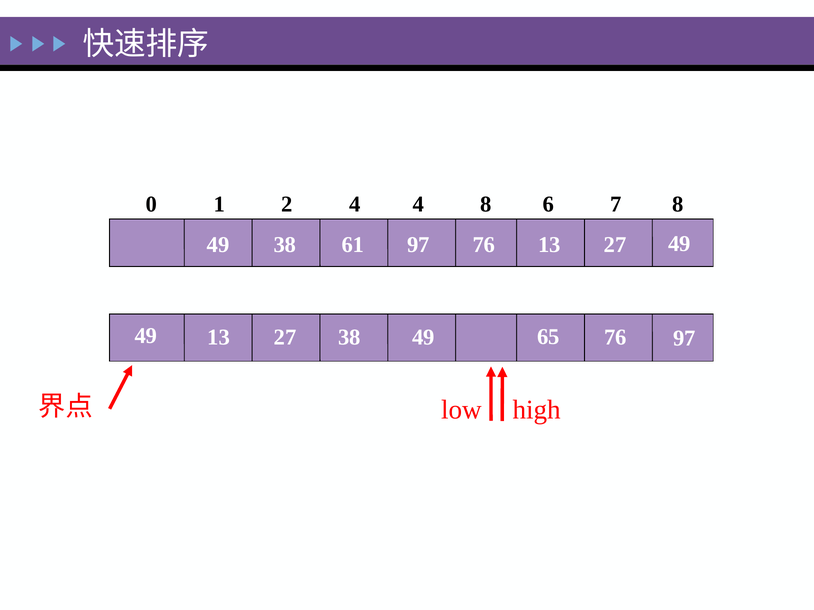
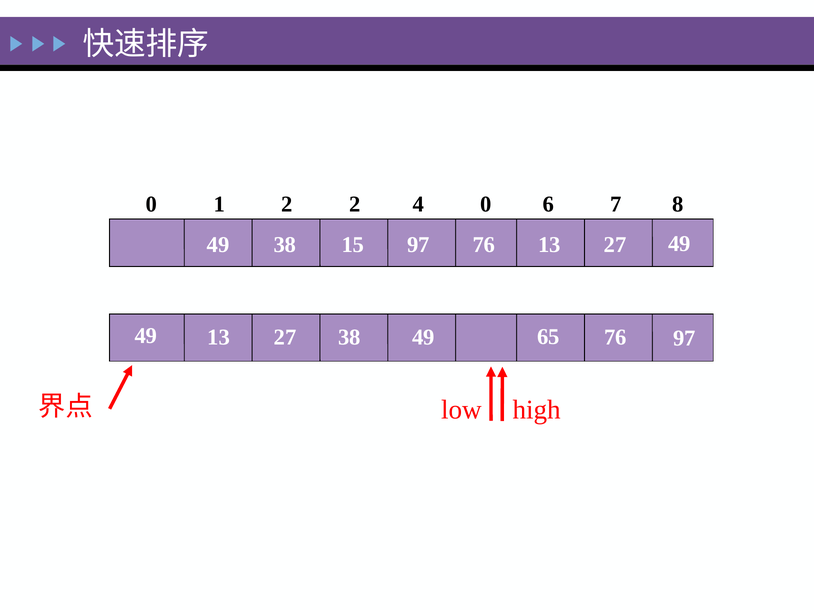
2 4: 4 -> 2
4 8: 8 -> 0
61: 61 -> 15
